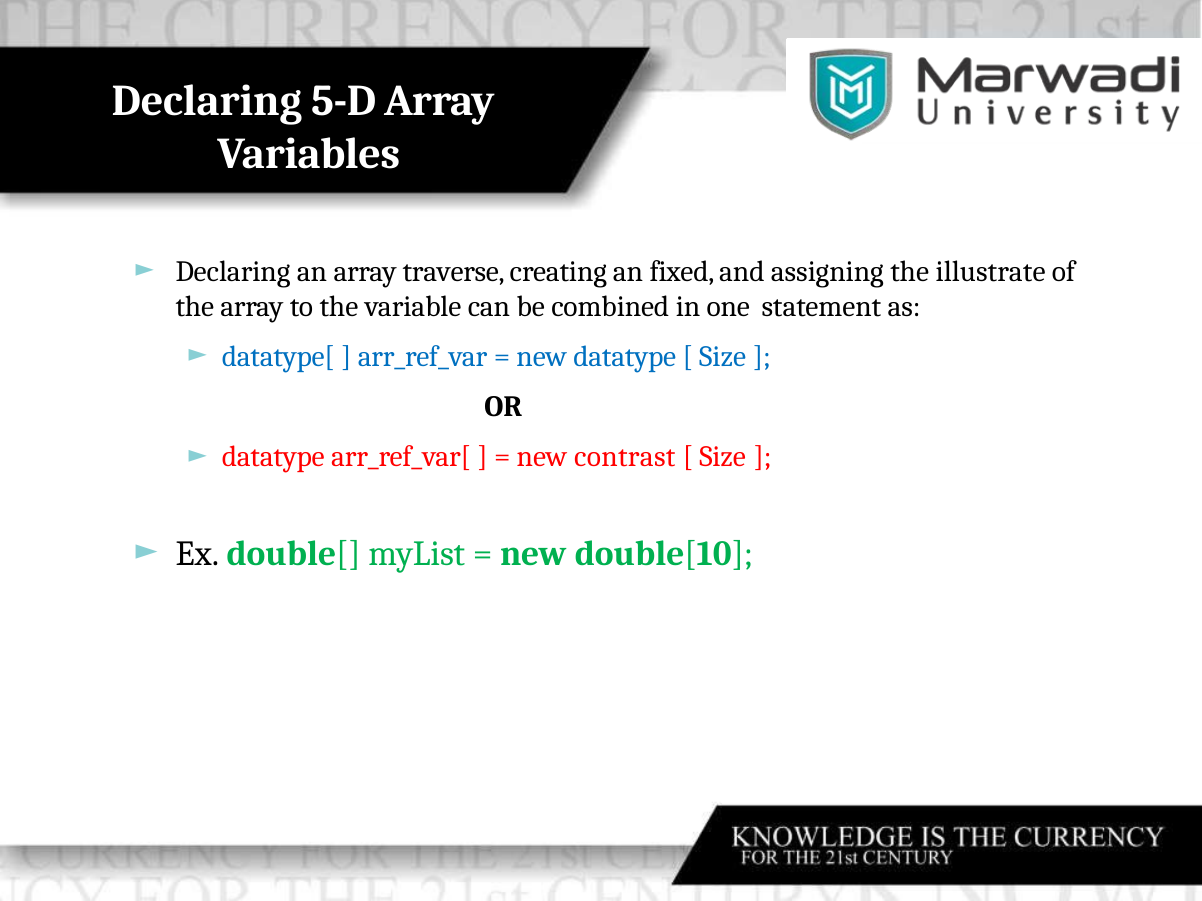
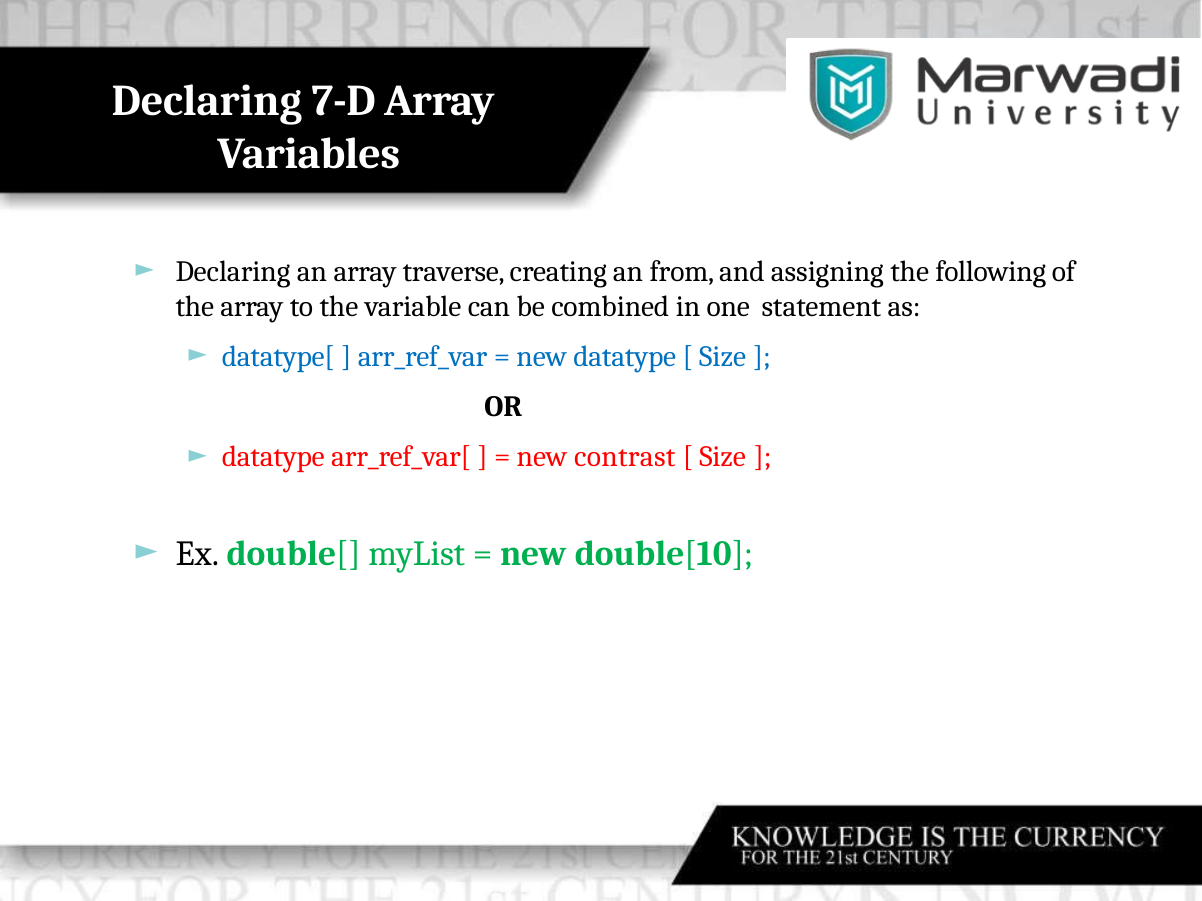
5-D: 5-D -> 7-D
fixed: fixed -> from
illustrate: illustrate -> following
